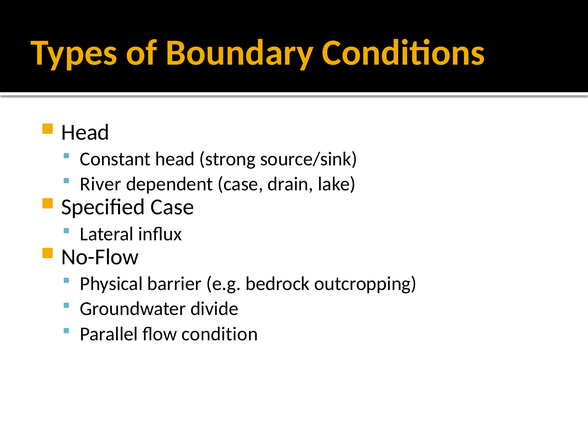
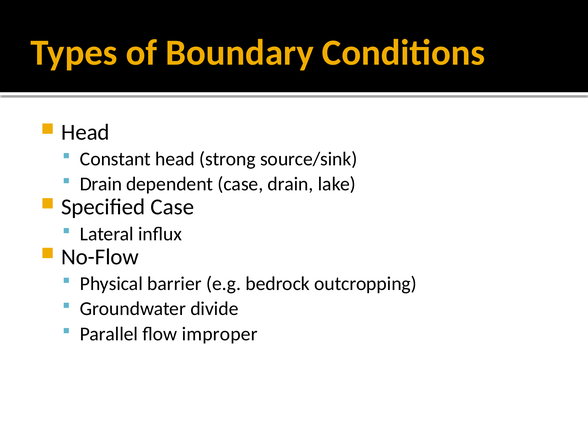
River at (101, 184): River -> Drain
condition: condition -> improper
